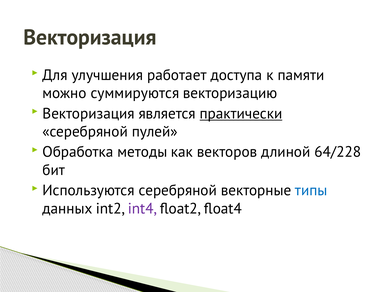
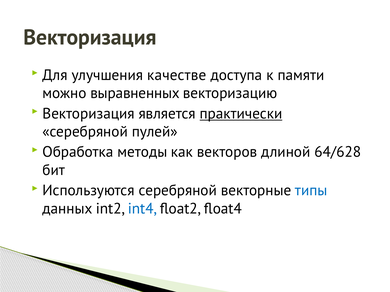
работает: работает -> качестве
суммируются: суммируются -> выравненных
64/228: 64/228 -> 64/628
int4 colour: purple -> blue
